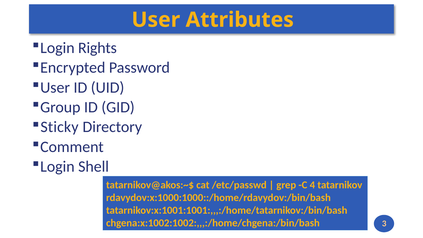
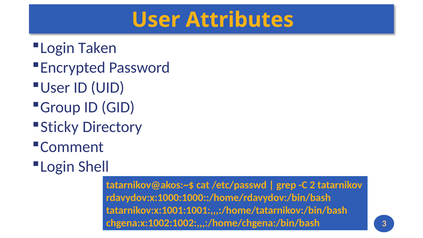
Rights: Rights -> Taken
4: 4 -> 2
